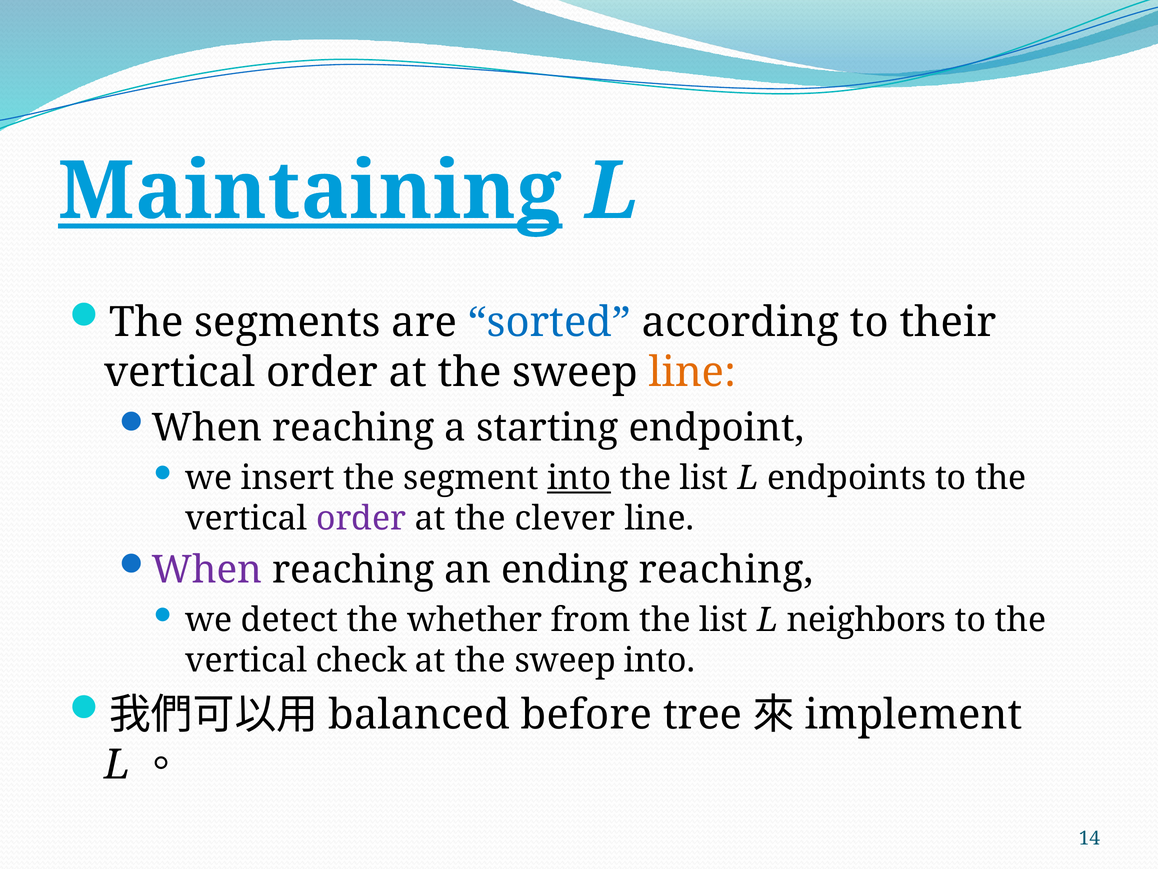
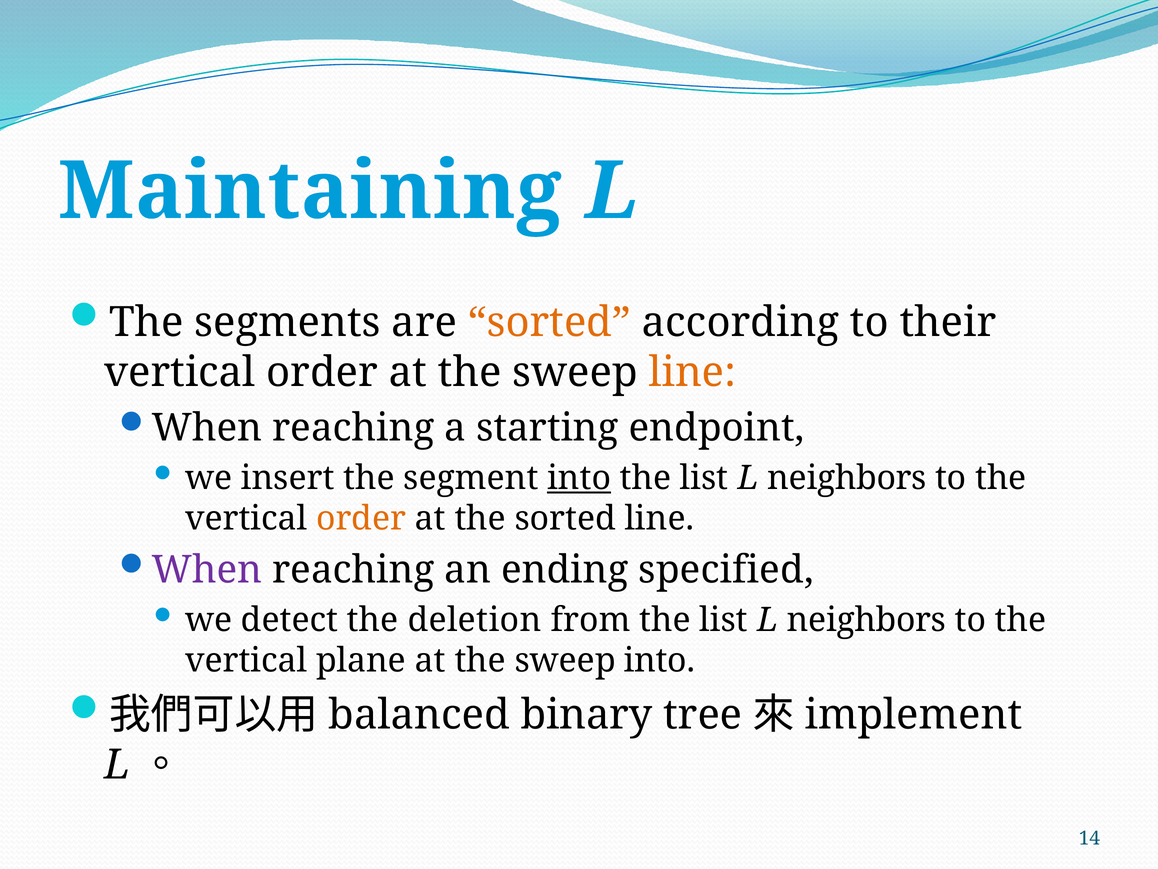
Maintaining underline: present -> none
sorted at (549, 322) colour: blue -> orange
endpoints at (847, 478): endpoints -> neighbors
order at (361, 518) colour: purple -> orange
the clever: clever -> sorted
ending reaching: reaching -> specified
whether: whether -> deletion
check: check -> plane
before: before -> binary
